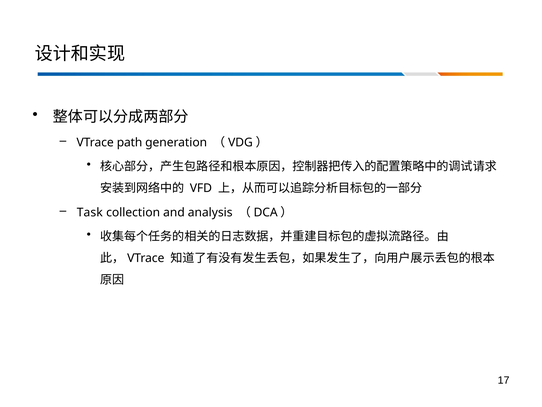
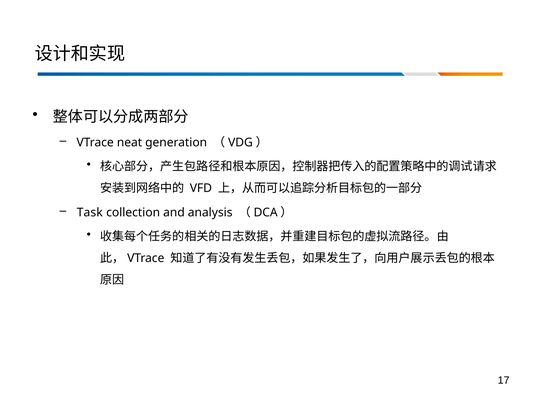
path: path -> neat
